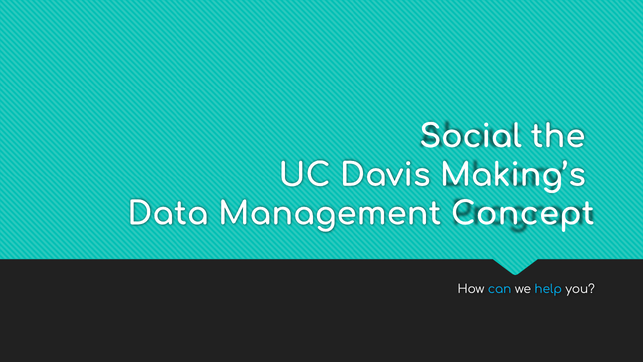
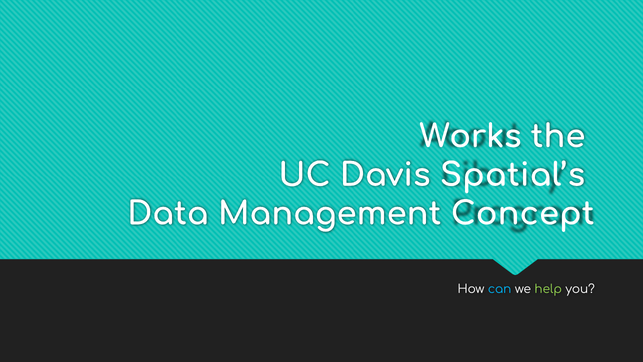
Social: Social -> Works
Making’s: Making’s -> Spatial’s
help colour: light blue -> light green
